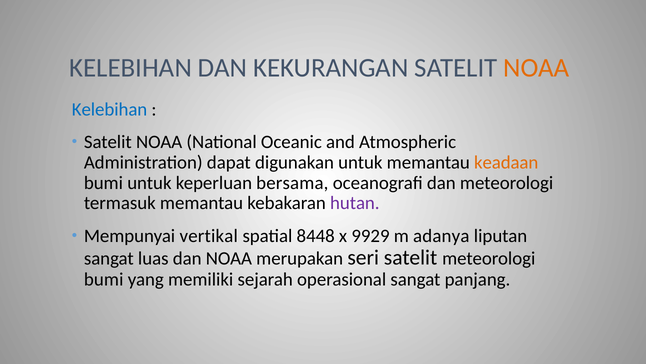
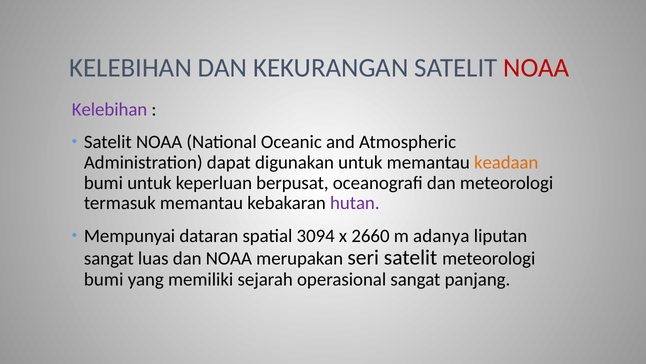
NOAA at (536, 68) colour: orange -> red
Kelebihan at (110, 109) colour: blue -> purple
bersama: bersama -> berpusat
vertikal: vertikal -> dataran
8448: 8448 -> 3094
9929: 9929 -> 2660
